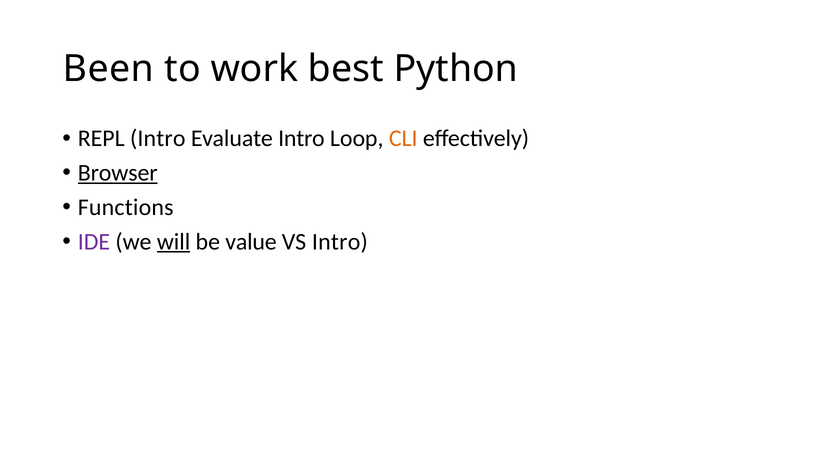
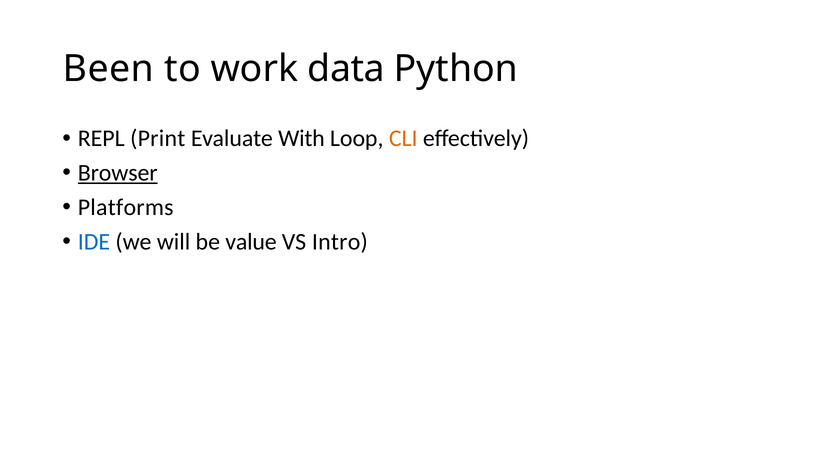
best: best -> data
REPL Intro: Intro -> Print
Evaluate Intro: Intro -> With
Functions: Functions -> Platforms
IDE colour: purple -> blue
will underline: present -> none
